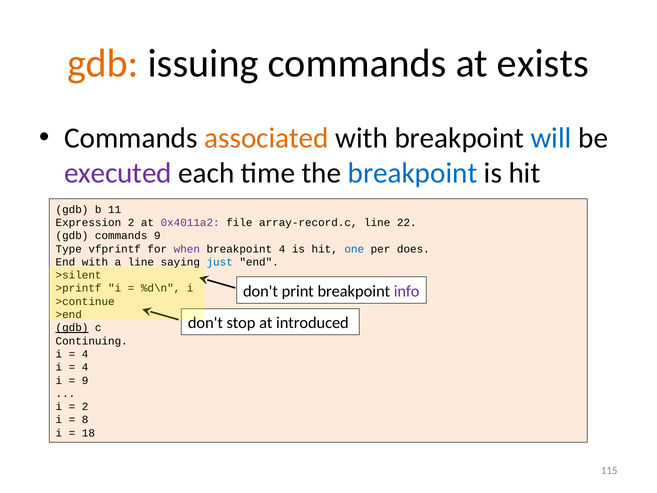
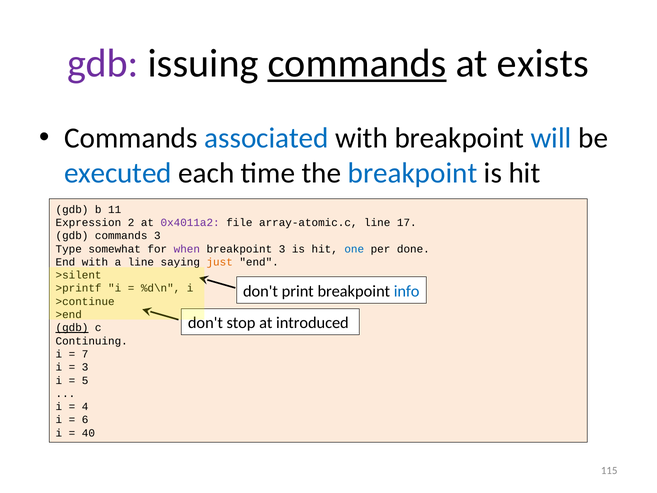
gdb at (103, 64) colour: orange -> purple
commands at (357, 64) underline: none -> present
associated colour: orange -> blue
executed colour: purple -> blue
array-record.c: array-record.c -> array-atomic.c
22: 22 -> 17
commands 9: 9 -> 3
vfprintf: vfprintf -> somewhat
breakpoint 4: 4 -> 3
does: does -> done
just colour: blue -> orange
info colour: purple -> blue
4 at (85, 354): 4 -> 7
4 at (85, 367): 4 -> 3
9 at (85, 380): 9 -> 5
2 at (85, 406): 2 -> 4
8: 8 -> 6
18: 18 -> 40
